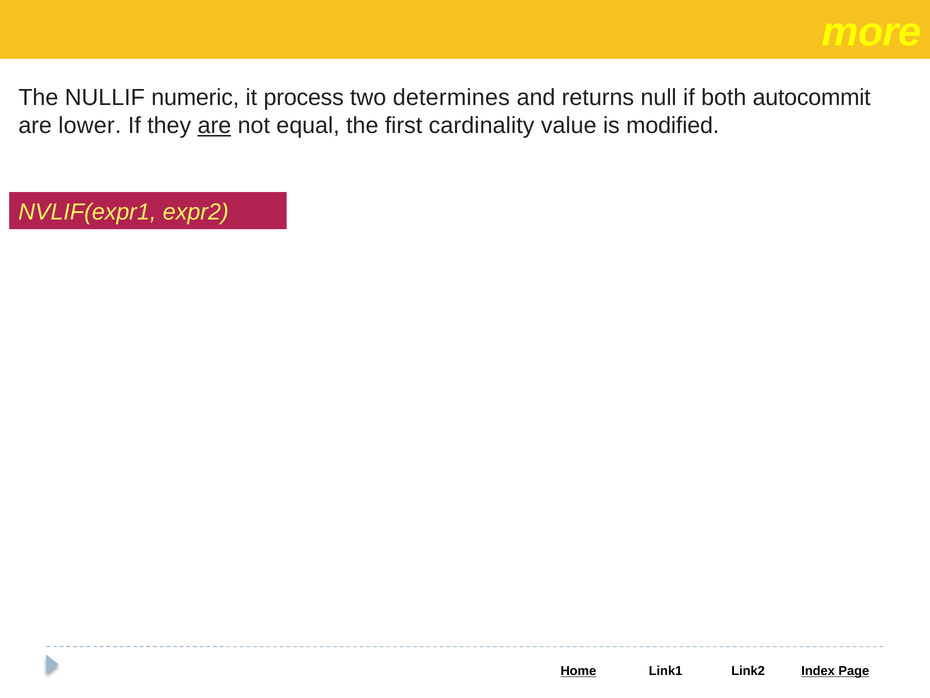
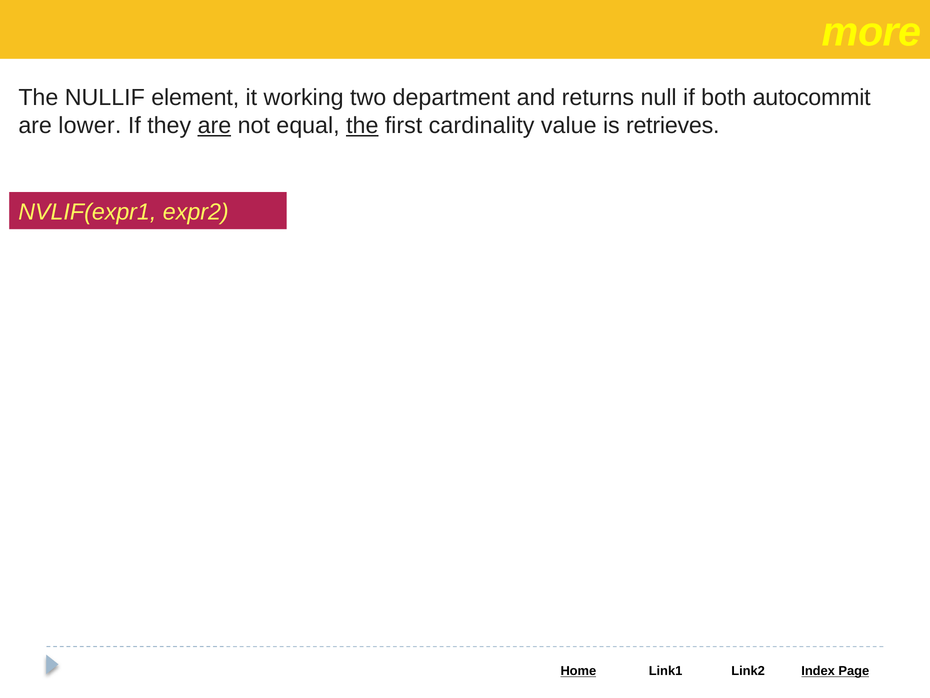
numeric: numeric -> element
process: process -> working
determines: determines -> department
the at (362, 126) underline: none -> present
modified: modified -> retrieves
